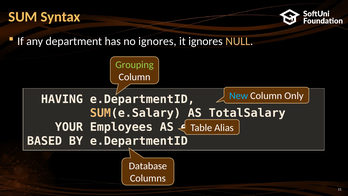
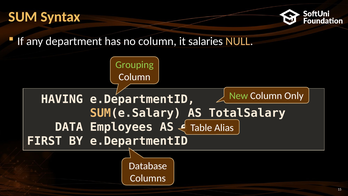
no ignores: ignores -> column
it ignores: ignores -> salaries
New colour: light blue -> light green
YOUR: YOUR -> DATA
BASED: BASED -> FIRST
